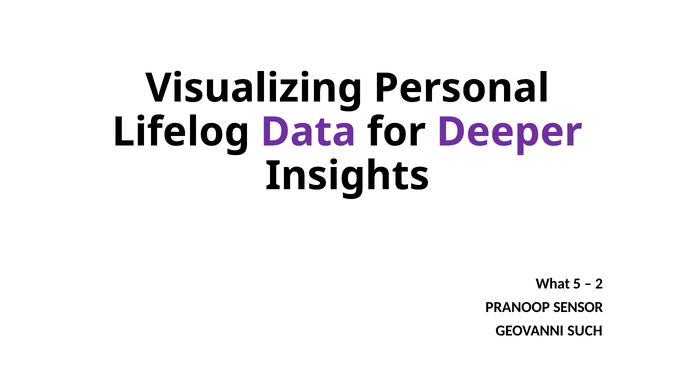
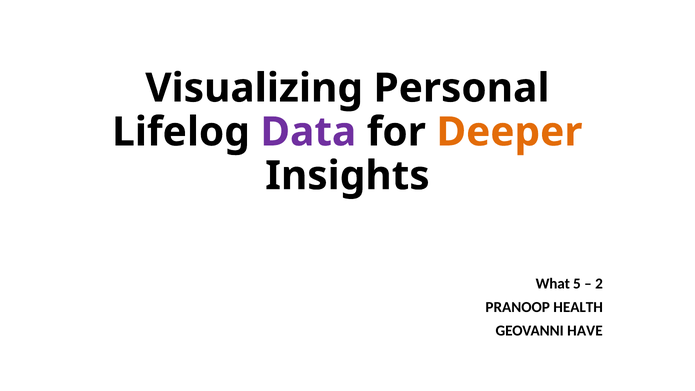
Deeper colour: purple -> orange
SENSOR: SENSOR -> HEALTH
SUCH: SUCH -> HAVE
